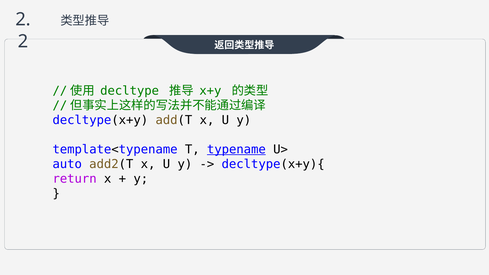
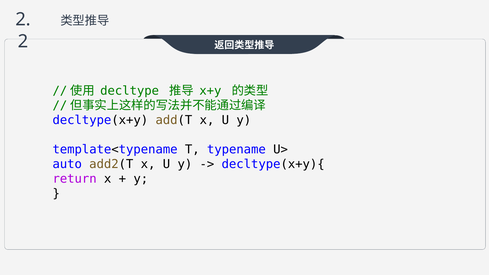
typename underline: present -> none
